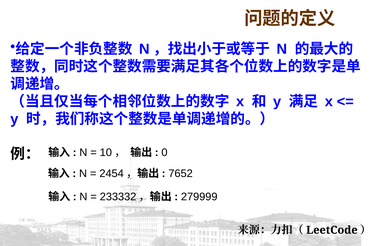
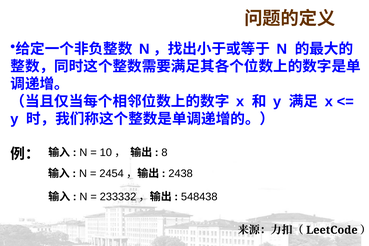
0: 0 -> 8
7652: 7652 -> 2438
279999: 279999 -> 548438
